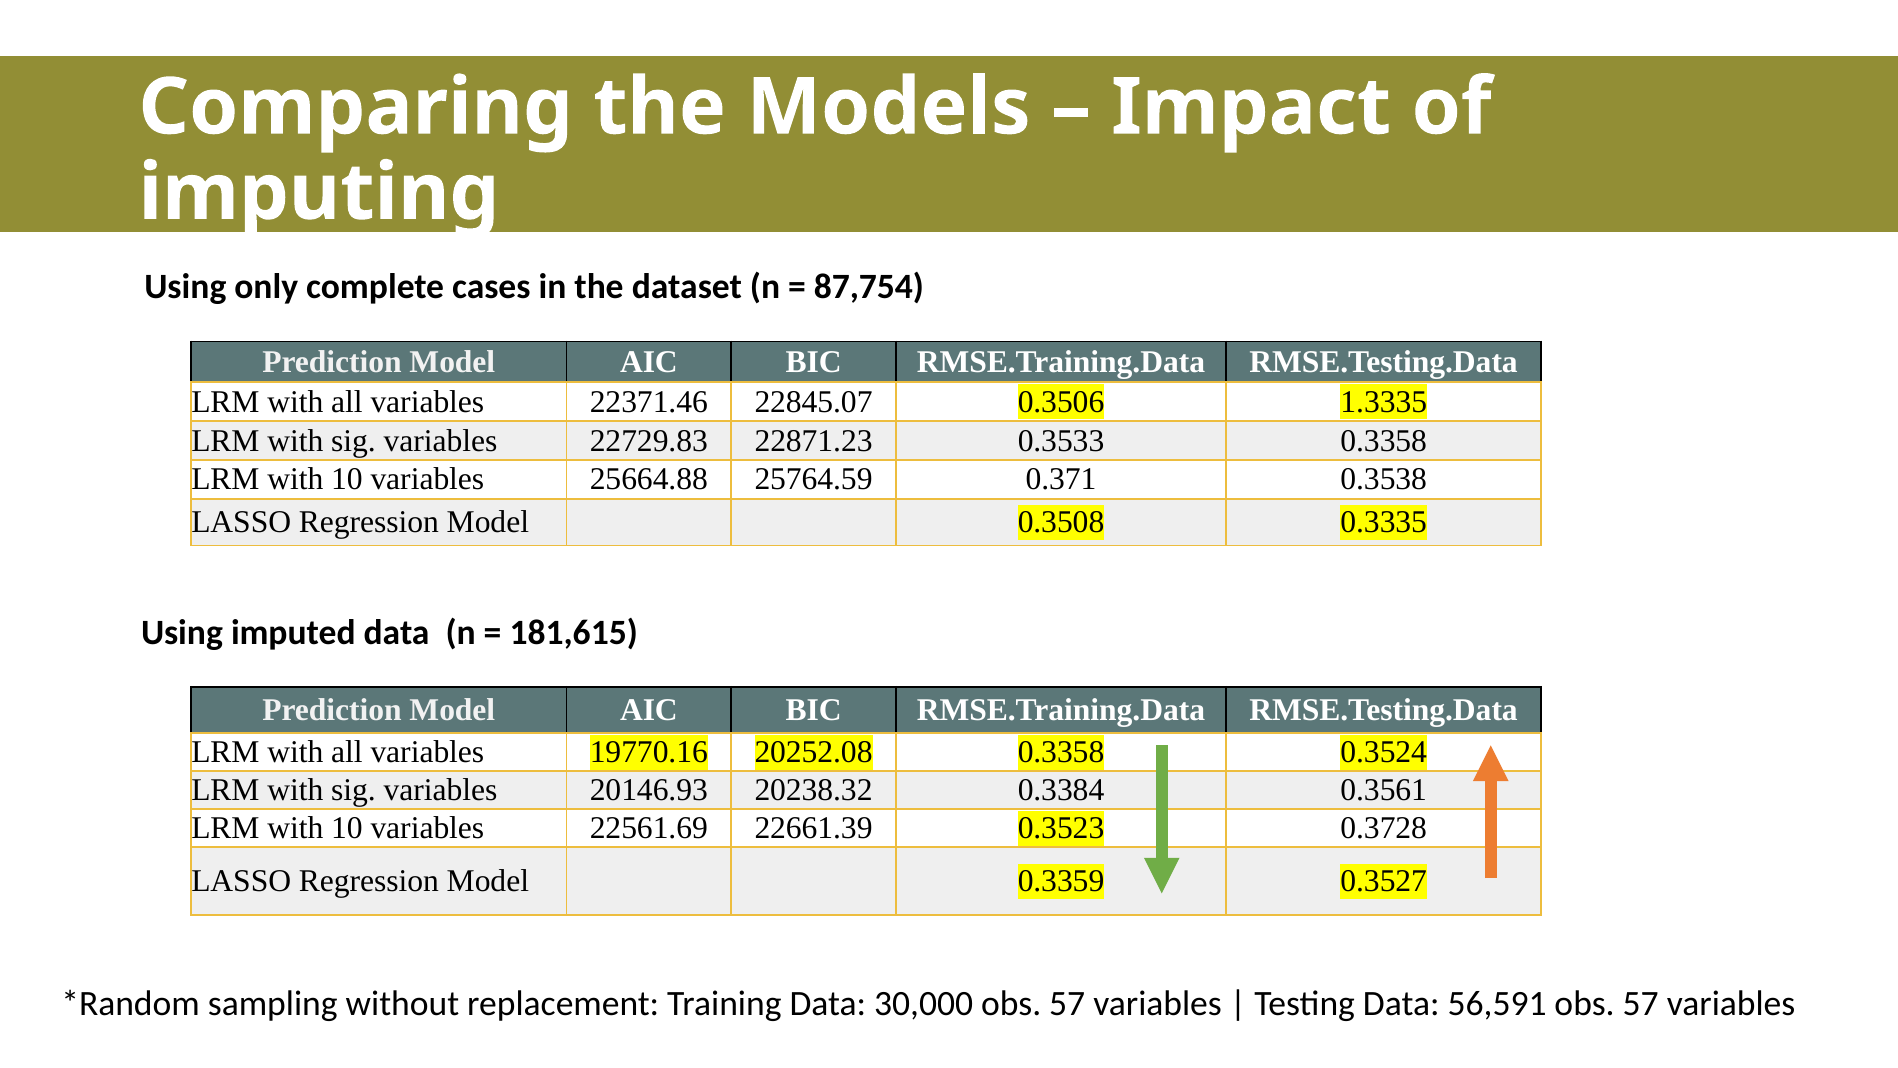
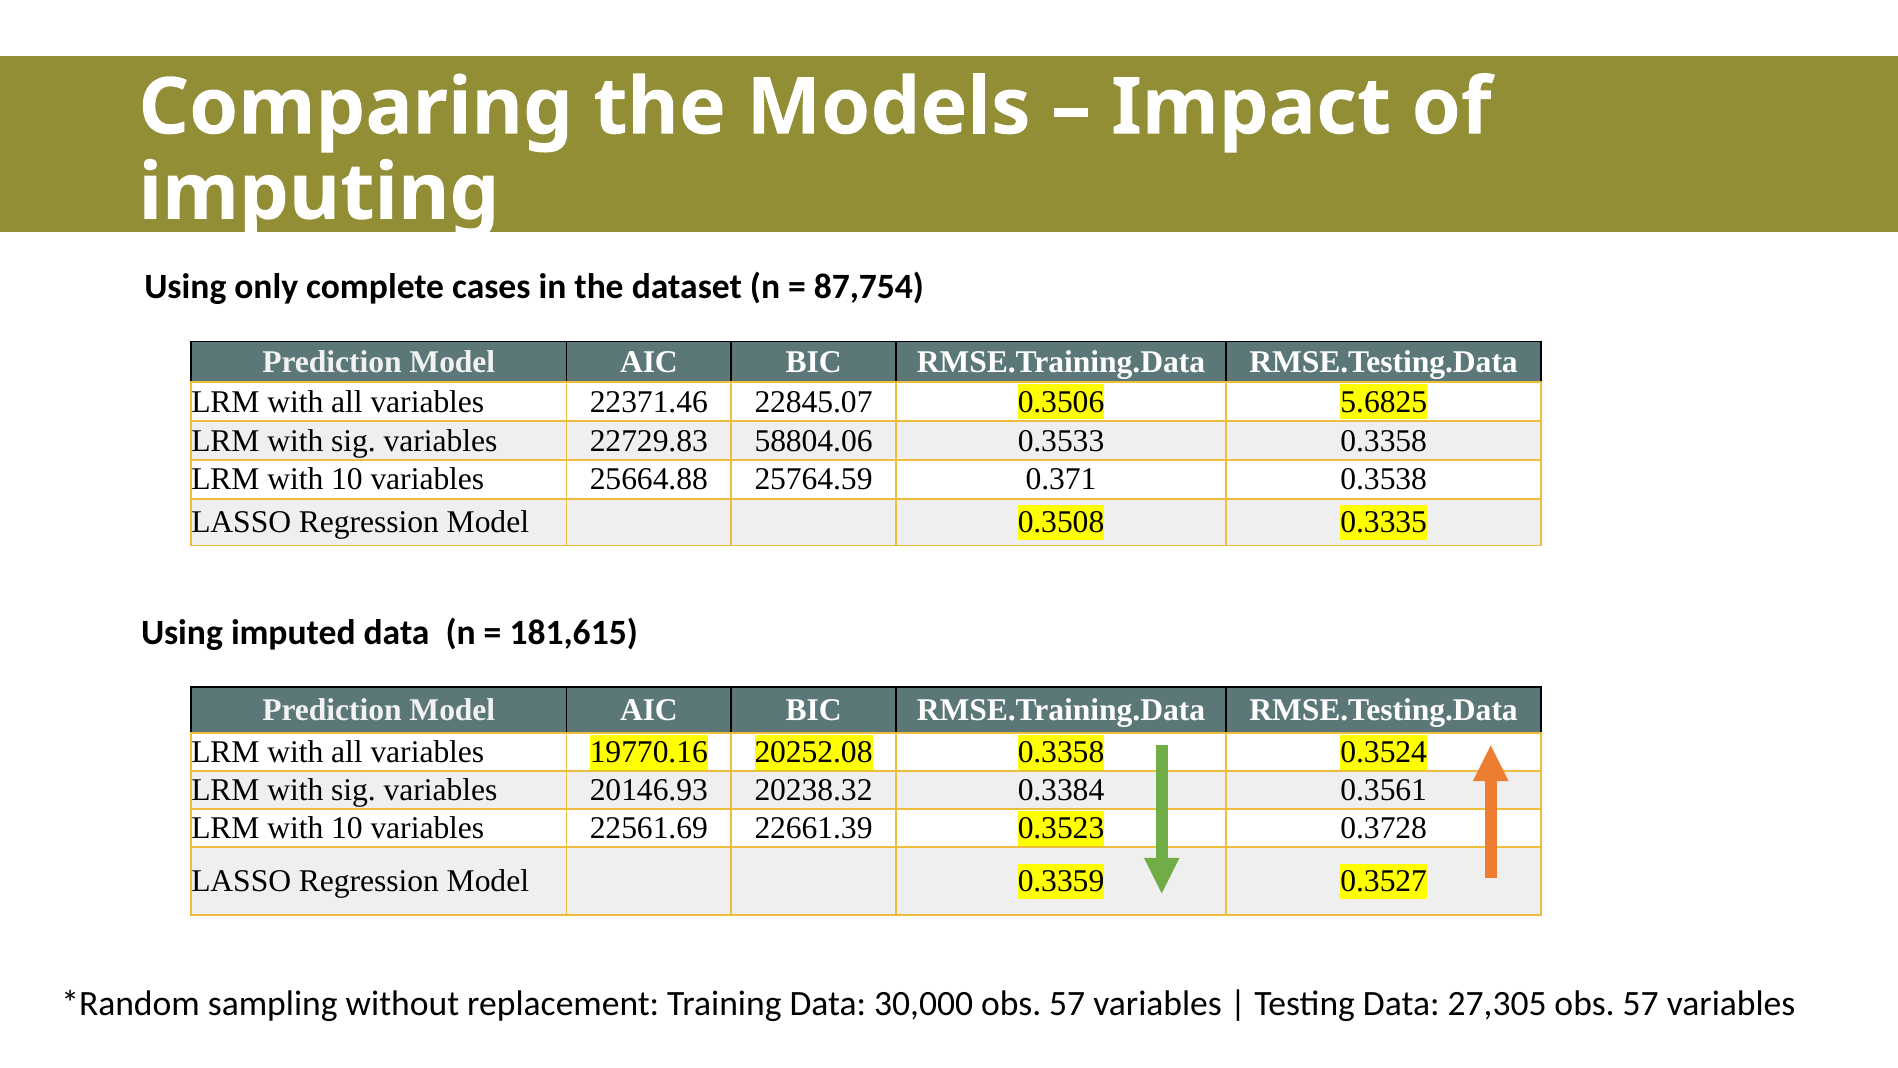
1.3335: 1.3335 -> 5.6825
22871.23: 22871.23 -> 58804.06
56,591: 56,591 -> 27,305
